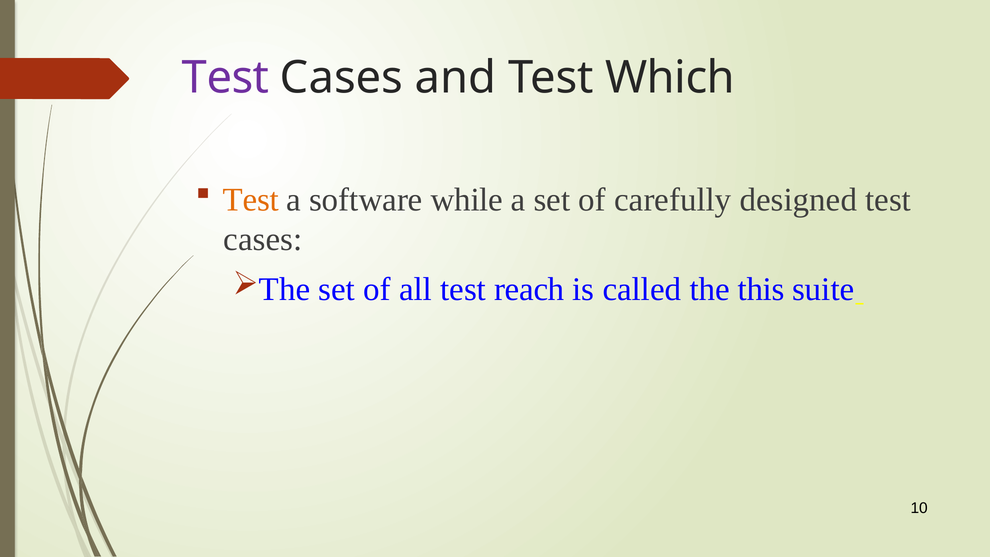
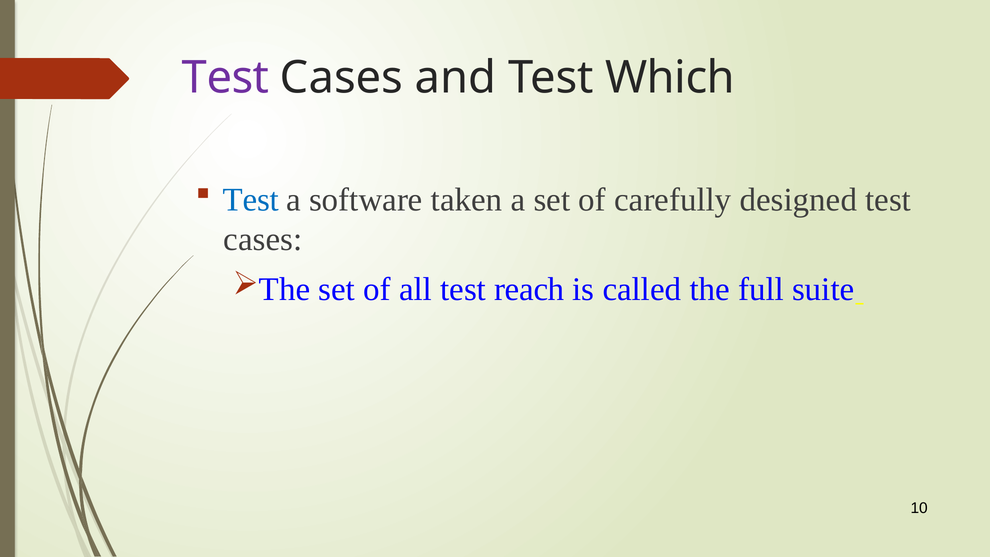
Test at (251, 200) colour: orange -> blue
while: while -> taken
this: this -> full
